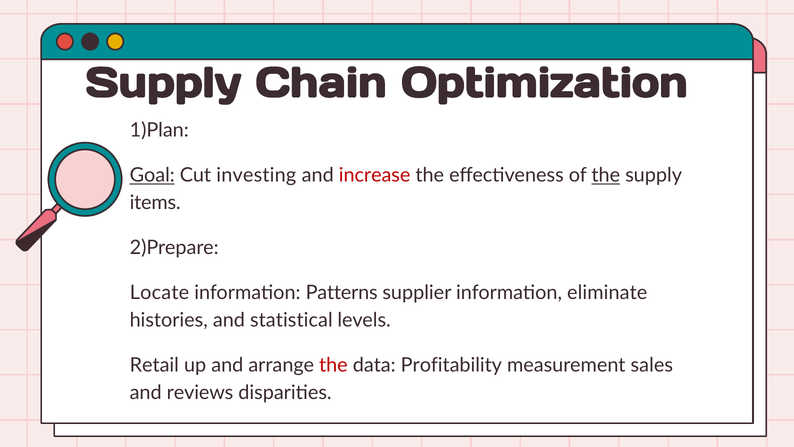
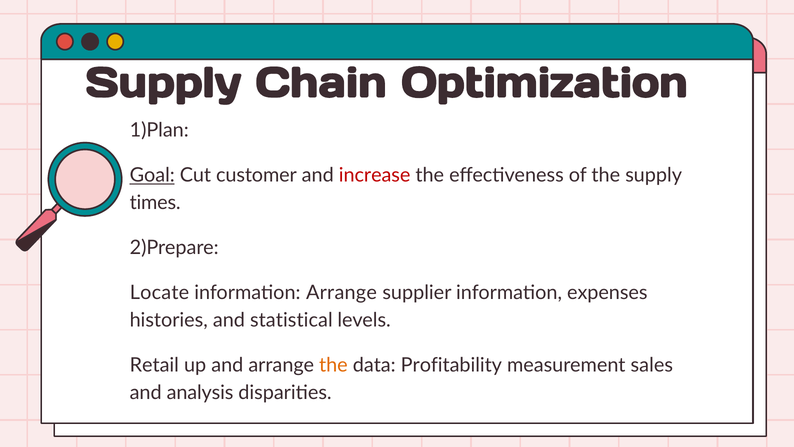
investing: investing -> customer
the at (606, 175) underline: present -> none
items: items -> times
information Patterns: Patterns -> Arrange
eliminate: eliminate -> expenses
the at (333, 365) colour: red -> orange
reviews: reviews -> analysis
